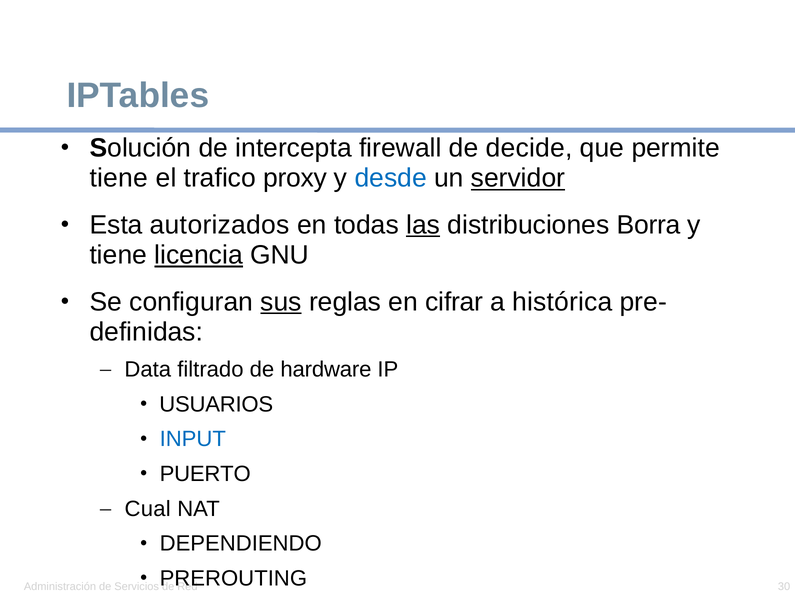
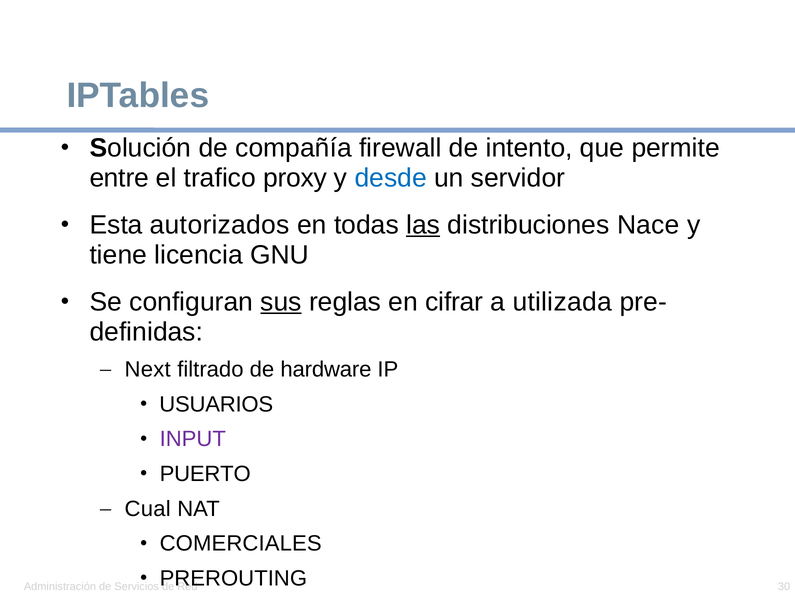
intercepta: intercepta -> compañía
decide: decide -> intento
tiene at (119, 178): tiene -> entre
servidor underline: present -> none
Borra: Borra -> Nace
licencia underline: present -> none
histórica: histórica -> utilizada
Data: Data -> Next
INPUT colour: blue -> purple
DEPENDIENDO: DEPENDIENDO -> COMERCIALES
